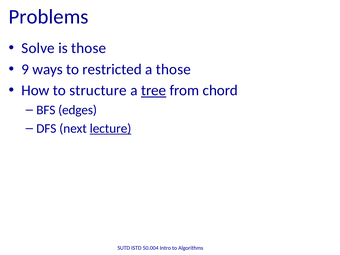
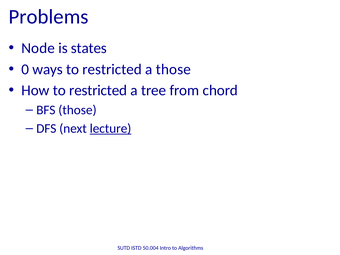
Solve: Solve -> Node
is those: those -> states
9: 9 -> 0
How to structure: structure -> restricted
tree underline: present -> none
BFS edges: edges -> those
